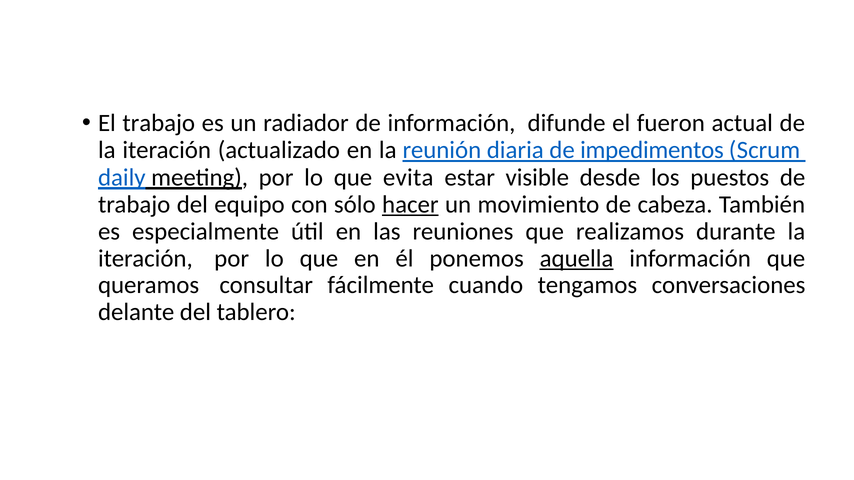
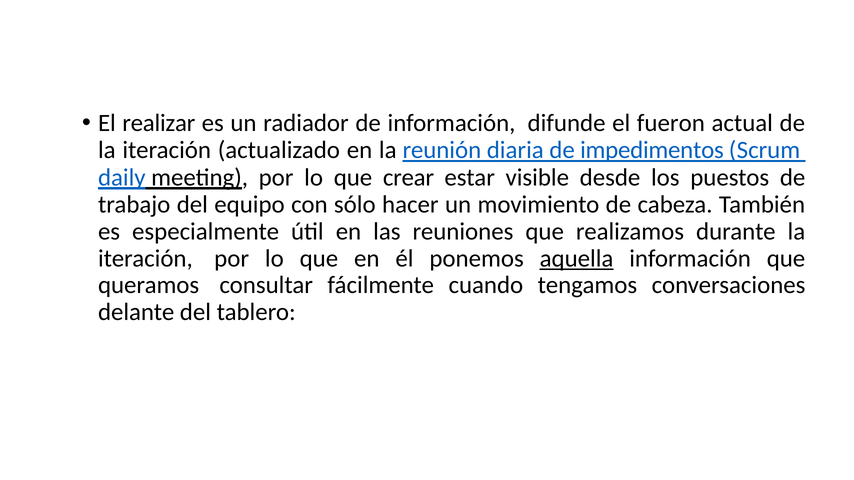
El trabajo: trabajo -> realizar
evita: evita -> crear
hacer underline: present -> none
